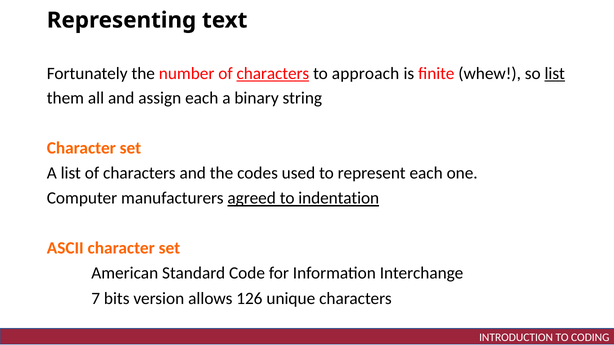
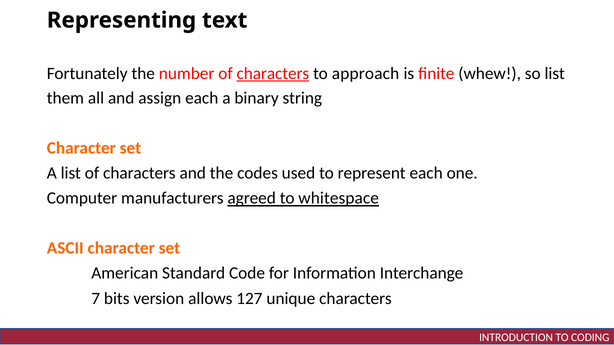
list at (555, 74) underline: present -> none
indentation: indentation -> whitespace
126: 126 -> 127
